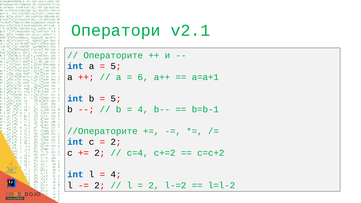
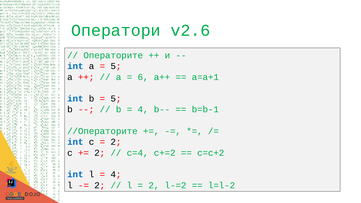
v2.1: v2.1 -> v2.6
